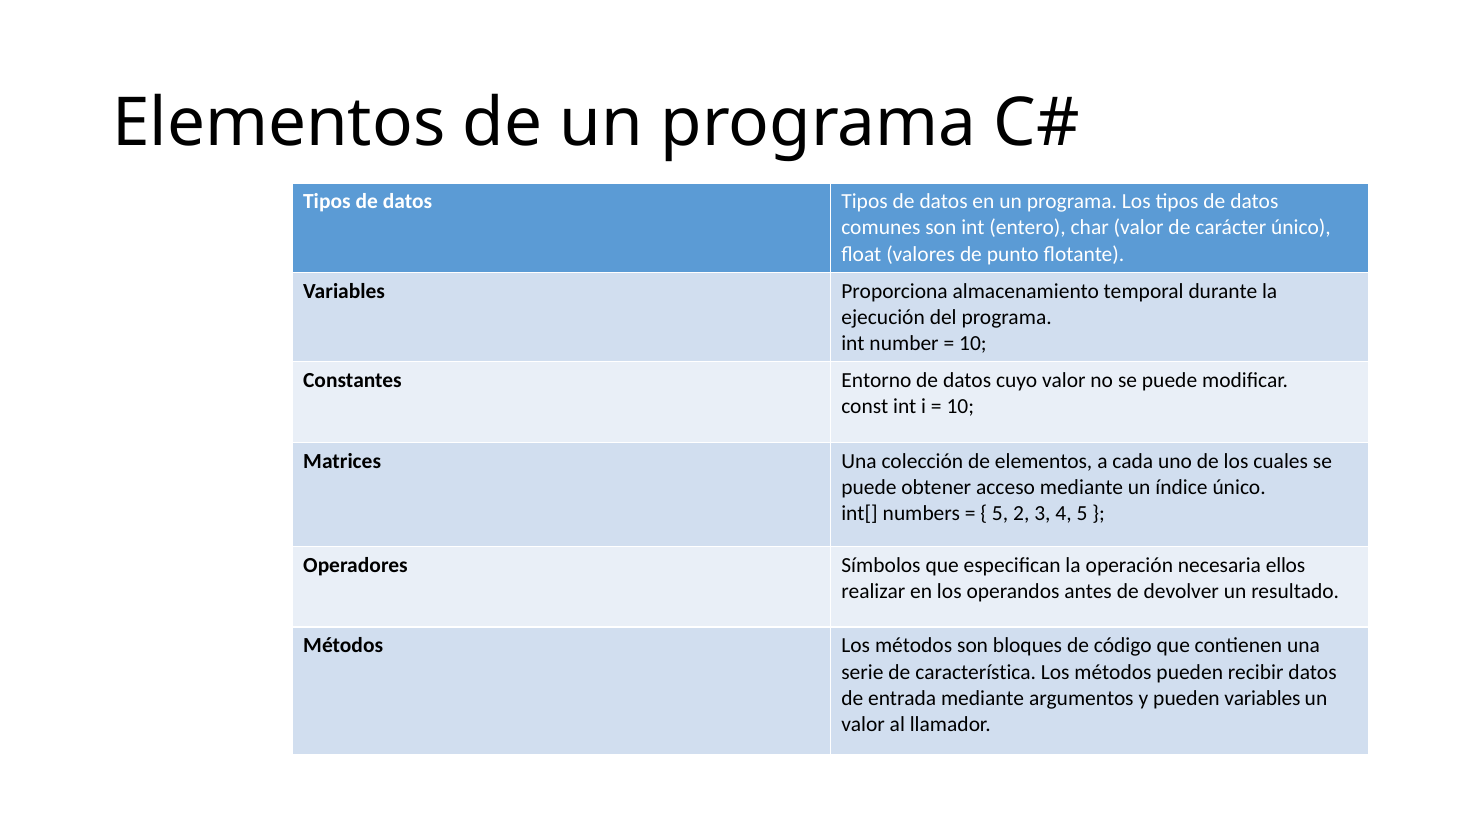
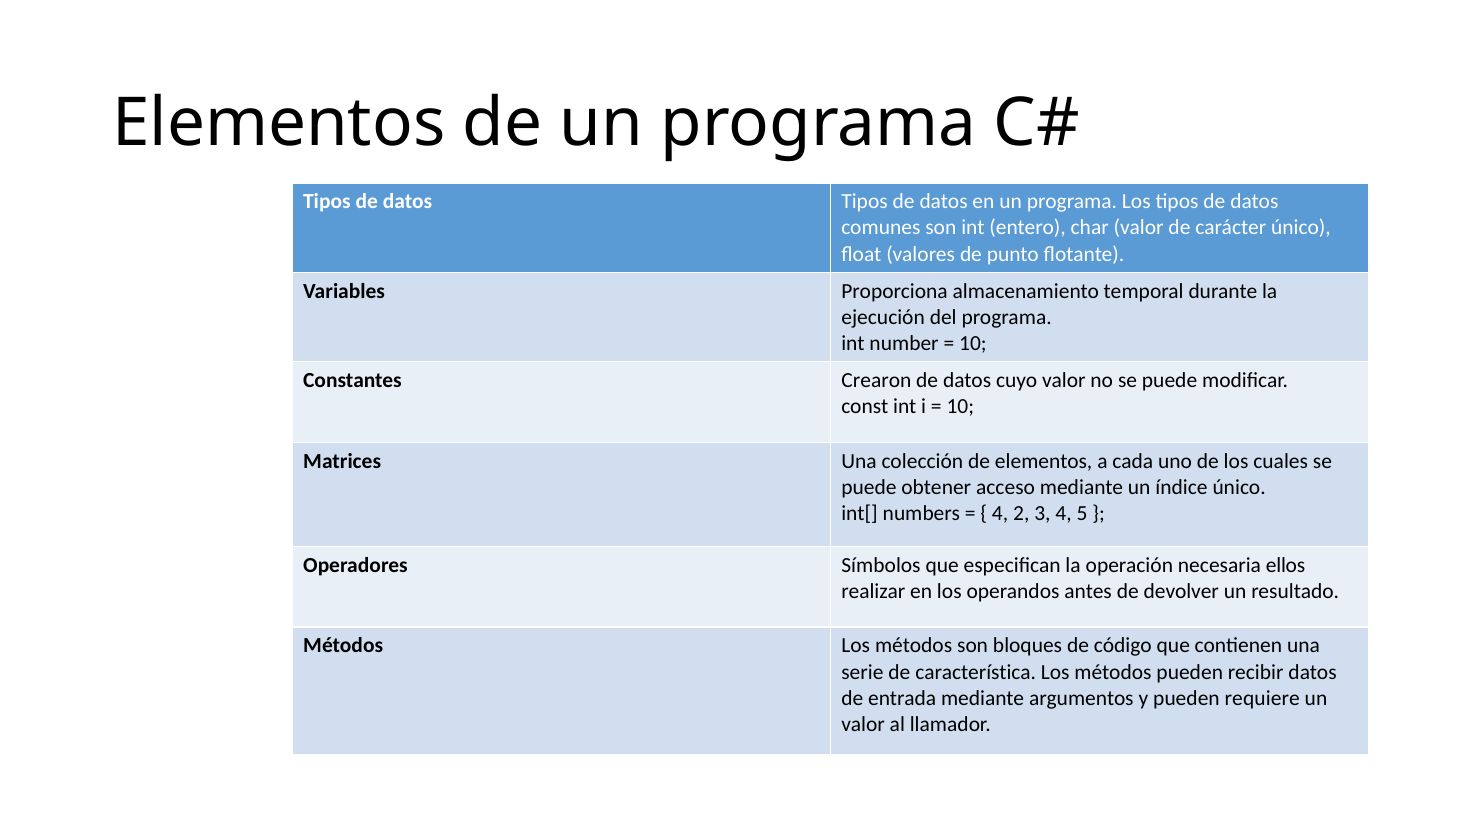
Entorno: Entorno -> Crearon
5 at (1000, 513): 5 -> 4
pueden variables: variables -> requiere
